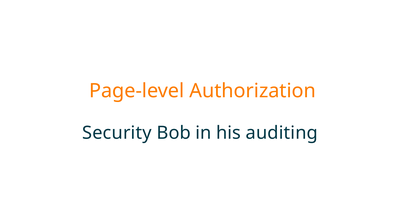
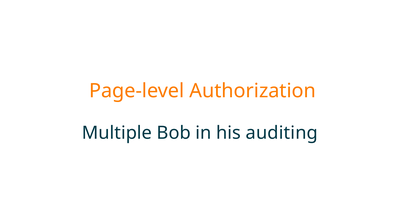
Security: Security -> Multiple
